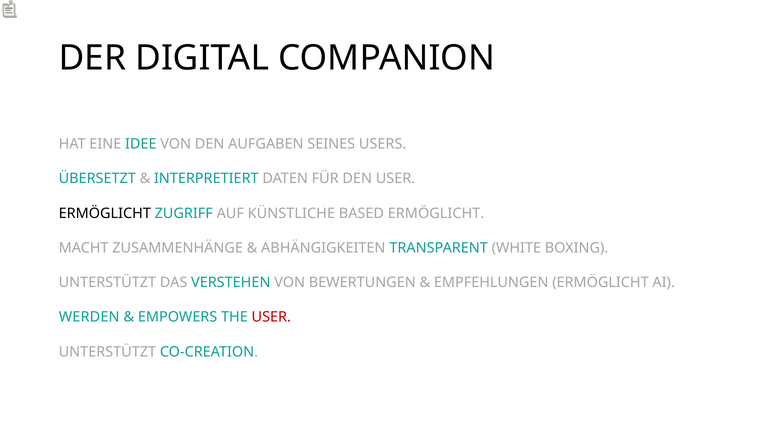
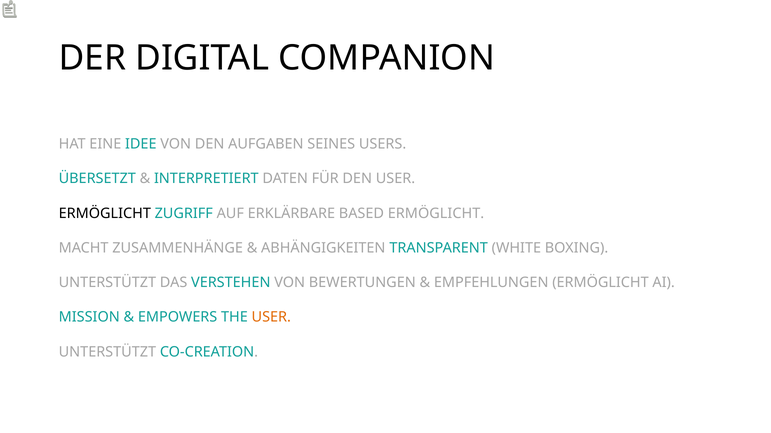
KÜNSTLICHE: KÜNSTLICHE -> ERKLÄRBARE
WERDEN: WERDEN -> MISSION
USER at (271, 318) colour: red -> orange
